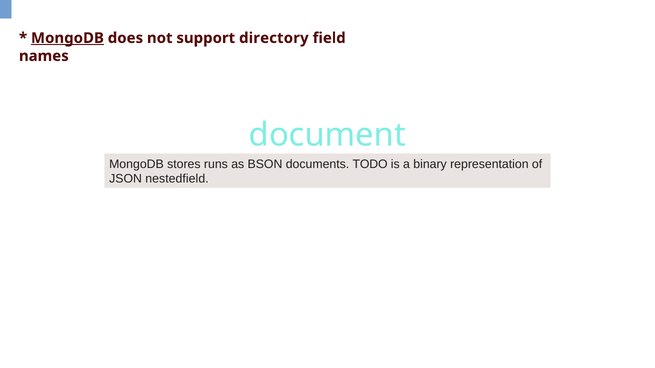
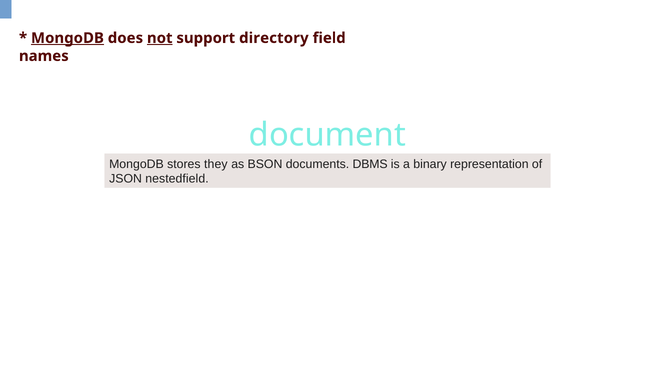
not underline: none -> present
runs: runs -> they
TODO: TODO -> DBMS
